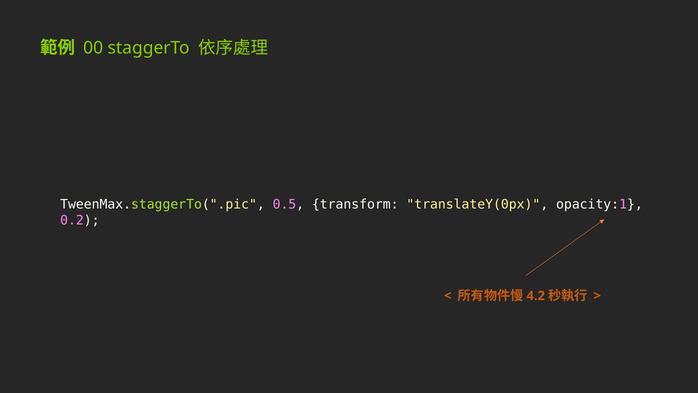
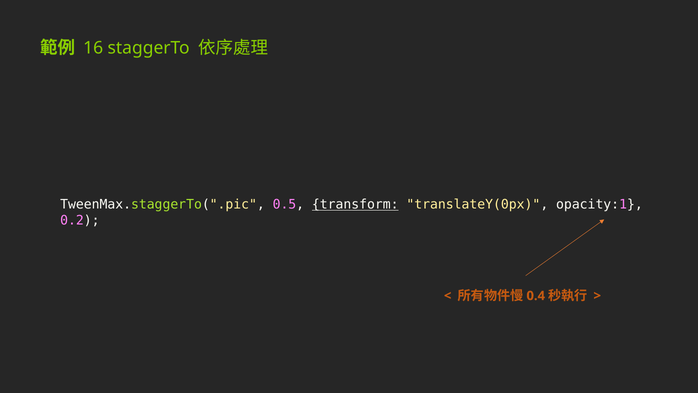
00: 00 -> 16
transform underline: none -> present
4.2: 4.2 -> 0.4
